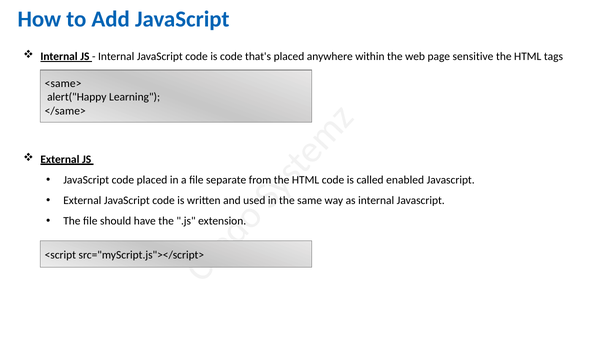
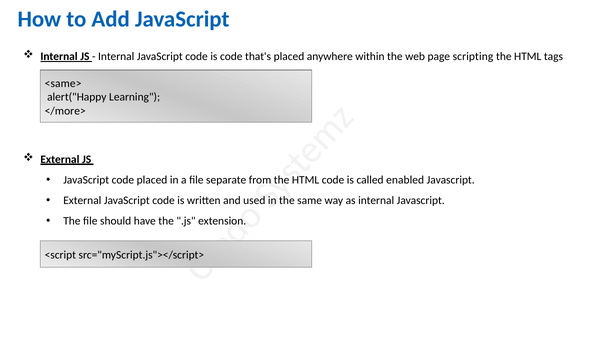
sensitive: sensitive -> scripting
</same>: </same> -> </more>
